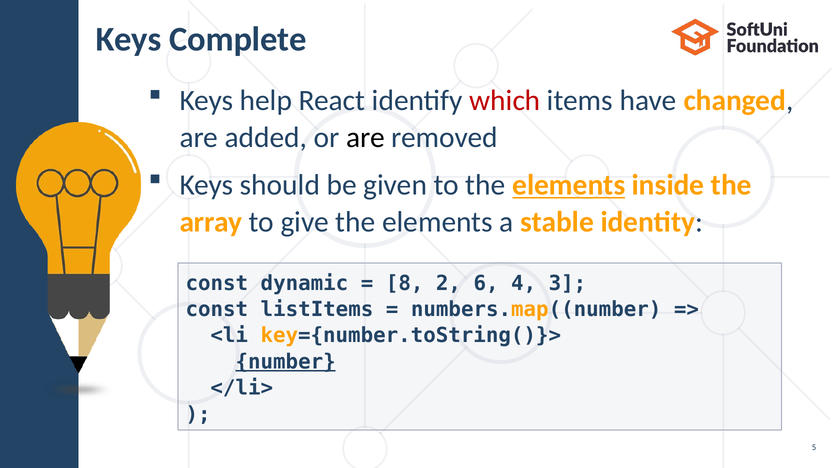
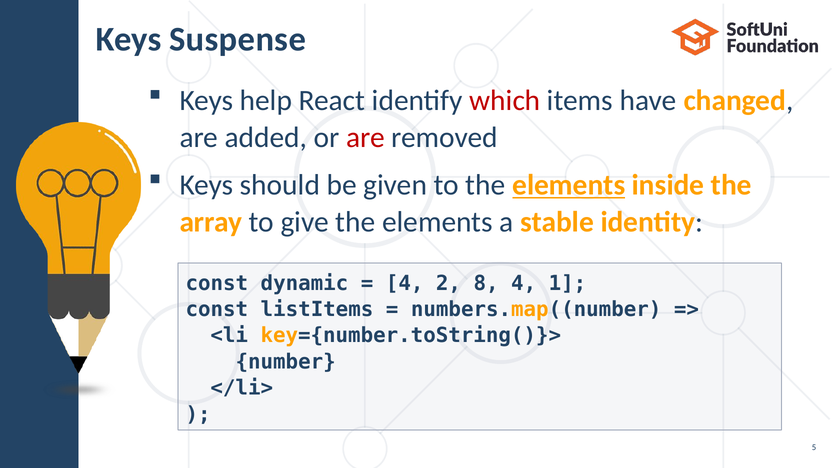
Complete: Complete -> Suspense
are at (366, 138) colour: black -> red
8 at (405, 283): 8 -> 4
6: 6 -> 8
3: 3 -> 1
number underline: present -> none
